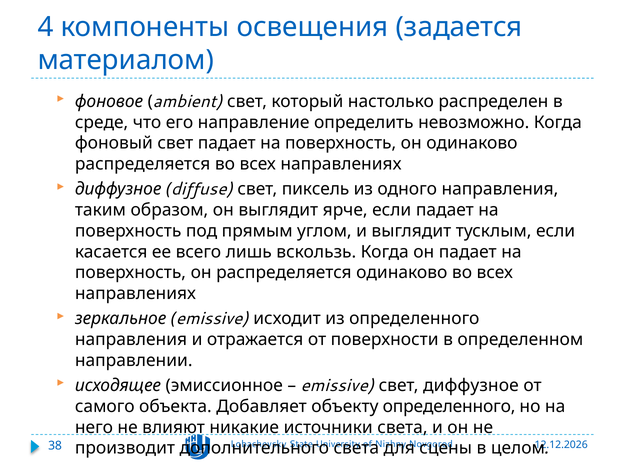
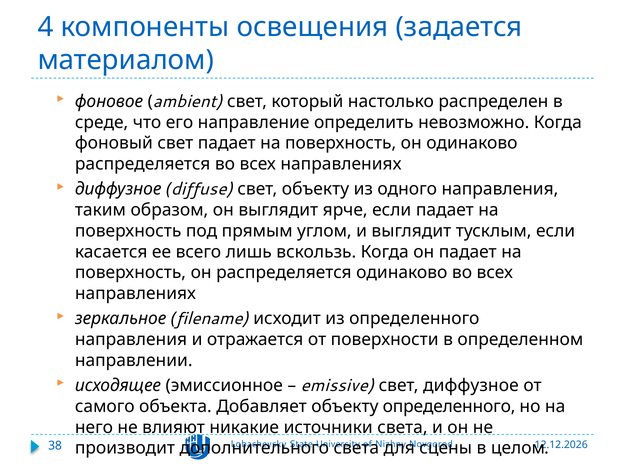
свет пиксель: пиксель -> объекту
emissive at (212, 319): emissive -> filename
